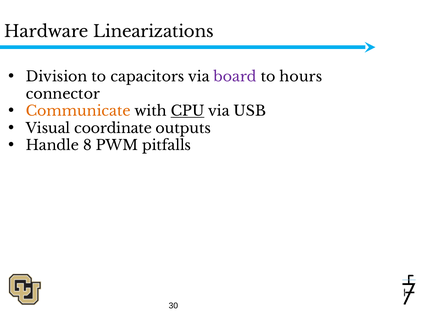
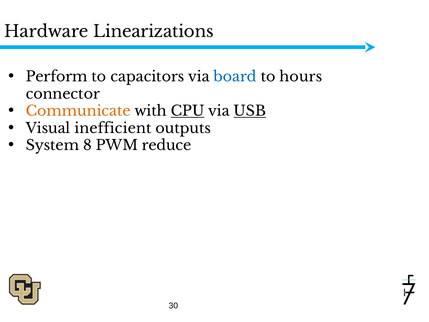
Division: Division -> Perform
board colour: purple -> blue
USB underline: none -> present
coordinate: coordinate -> inefficient
Handle: Handle -> System
pitfalls: pitfalls -> reduce
